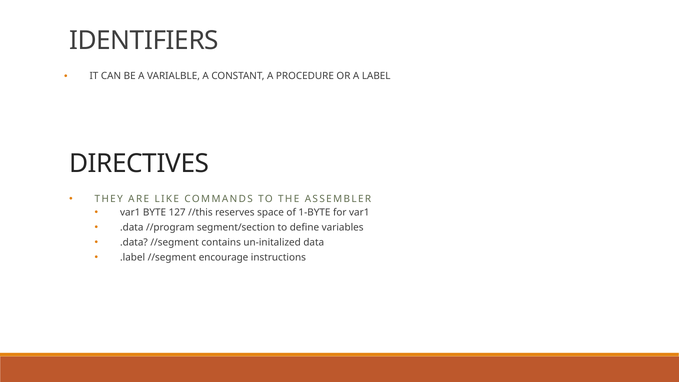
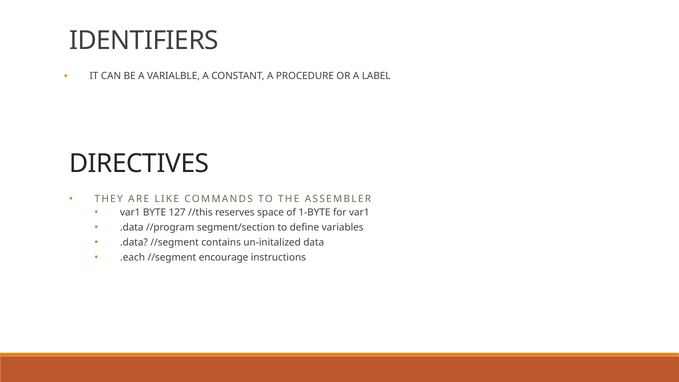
.label: .label -> .each
